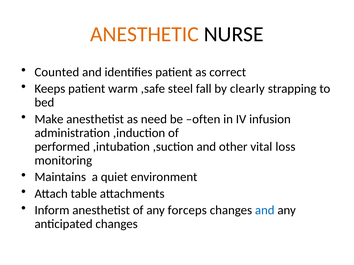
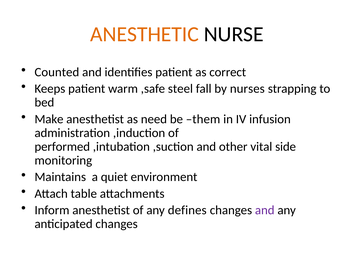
clearly: clearly -> nurses
often: often -> them
loss: loss -> side
forceps: forceps -> defines
and at (265, 211) colour: blue -> purple
